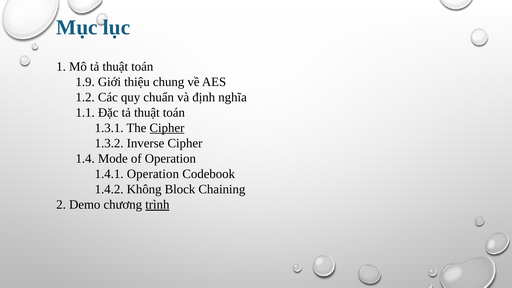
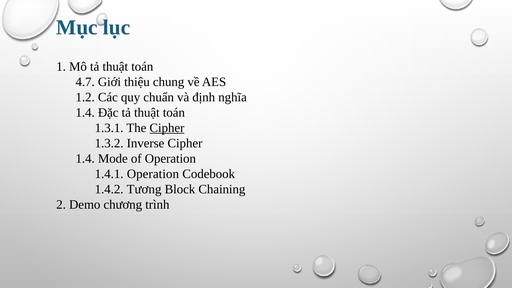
1.9: 1.9 -> 4.7
1.1 at (85, 113): 1.1 -> 1.4
Không: Không -> Tương
trình underline: present -> none
